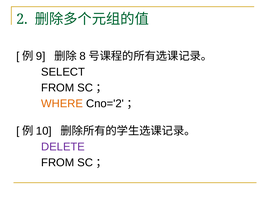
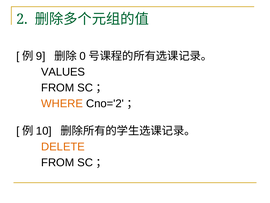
8: 8 -> 0
SELECT: SELECT -> VALUES
DELETE colour: purple -> orange
